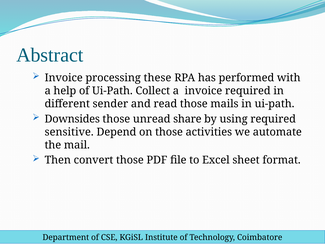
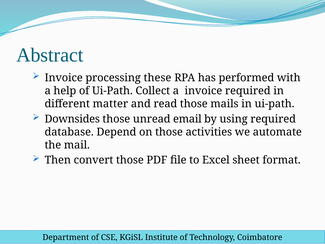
sender: sender -> matter
share: share -> email
sensitive: sensitive -> database
